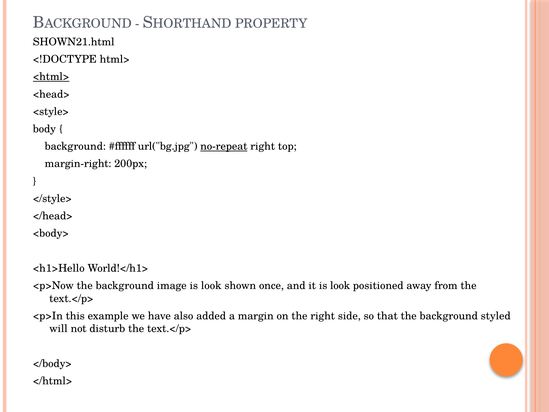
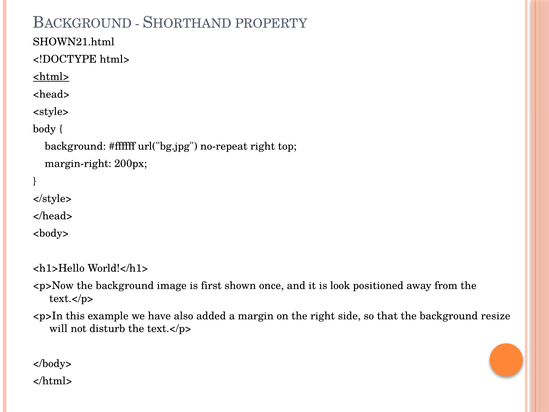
no-repeat underline: present -> none
image is look: look -> first
styled: styled -> resize
